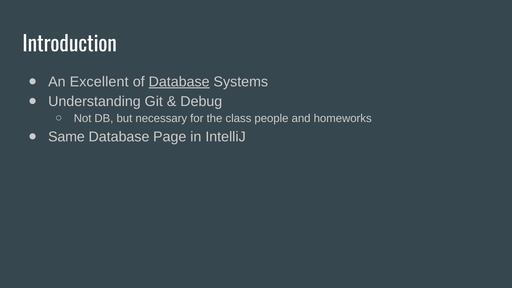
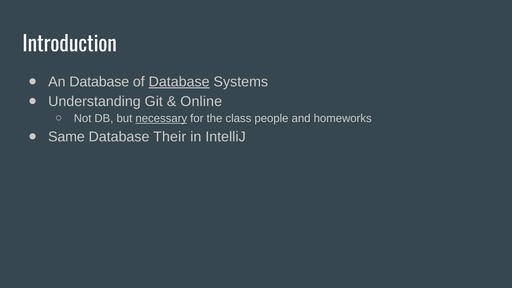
An Excellent: Excellent -> Database
Debug: Debug -> Online
necessary underline: none -> present
Page: Page -> Their
